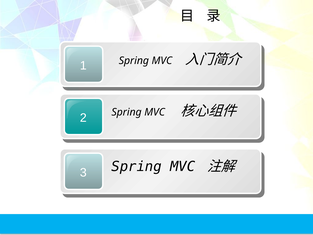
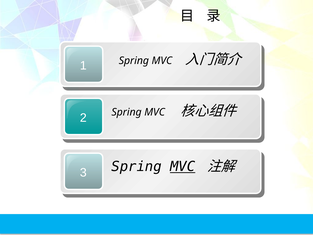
MVC at (183, 166) underline: none -> present
